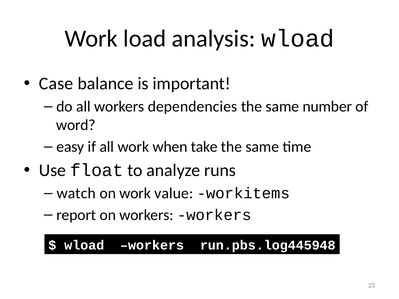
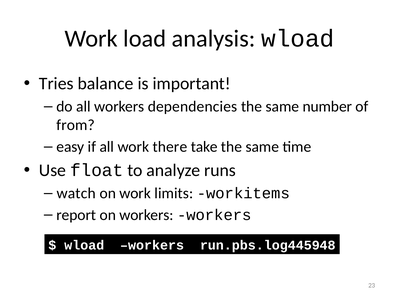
Case: Case -> Tries
word: word -> from
when: when -> there
value: value -> limits
